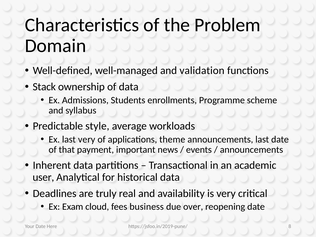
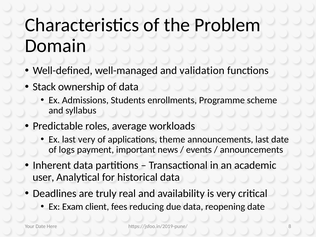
style: style -> roles
that: that -> logs
cloud: cloud -> client
business: business -> reducing
due over: over -> data
